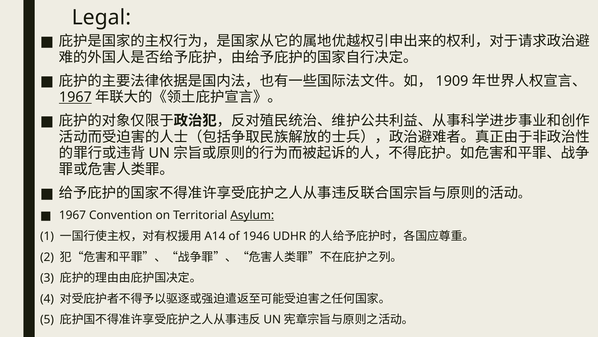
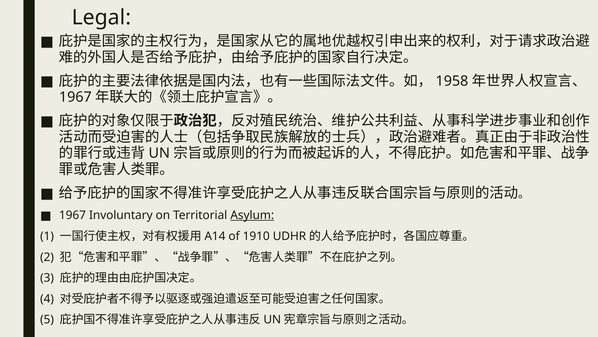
1909: 1909 -> 1958
1967 at (75, 97) underline: present -> none
Convention: Convention -> Involuntary
1946: 1946 -> 1910
